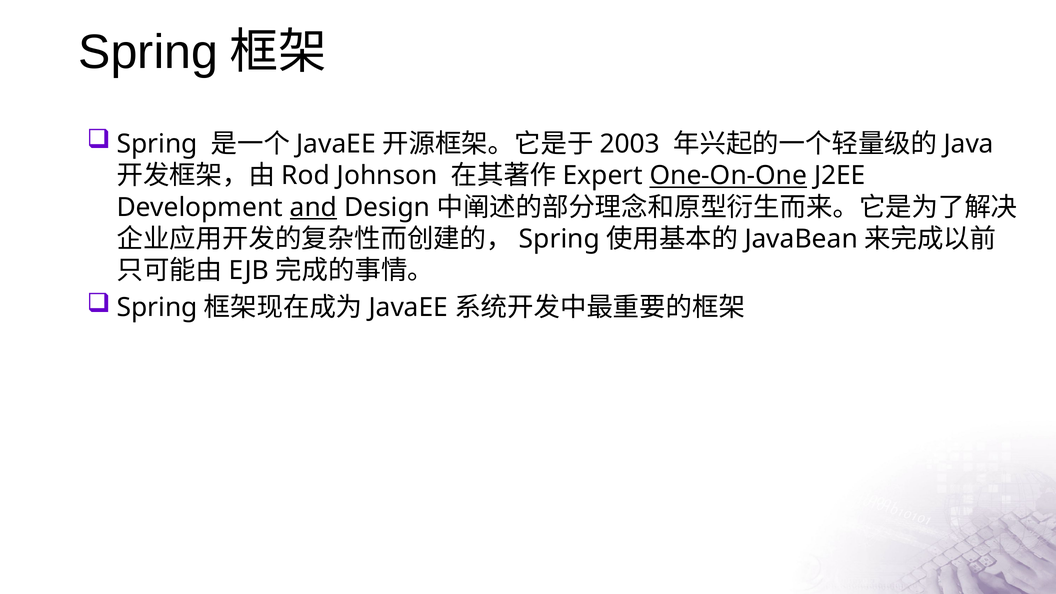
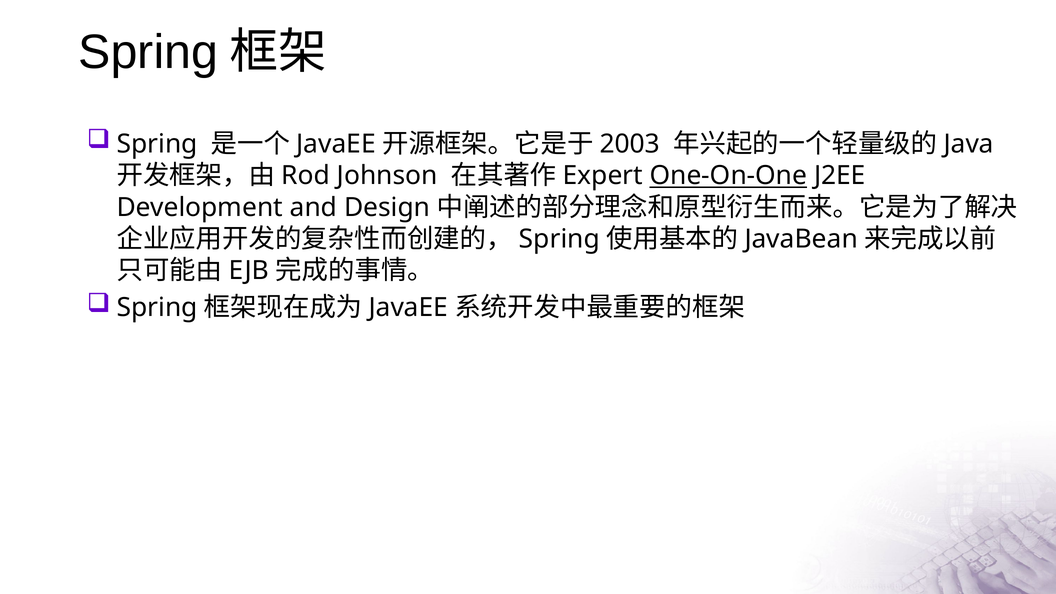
and underline: present -> none
